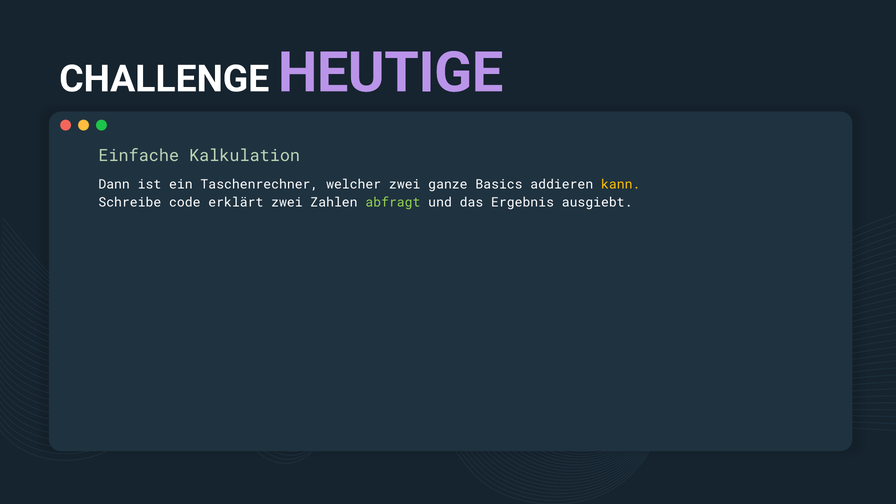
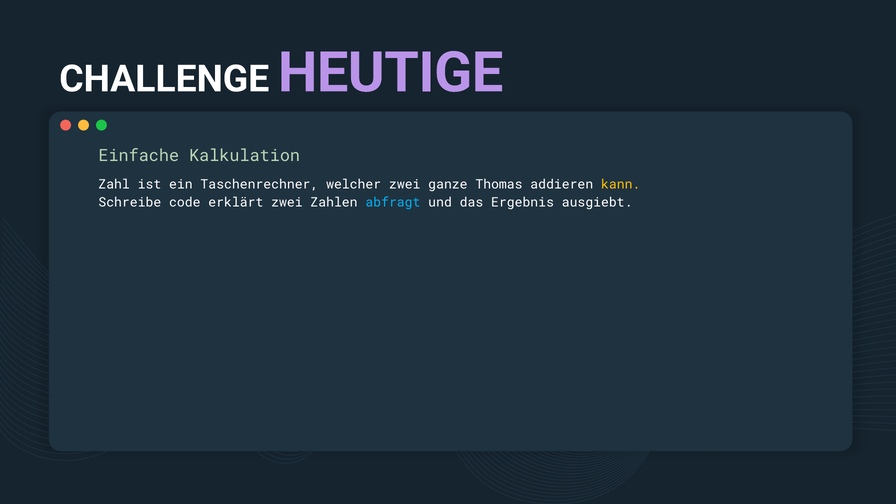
Dann: Dann -> Zahl
Basics: Basics -> Thomas
abfragt colour: light green -> light blue
